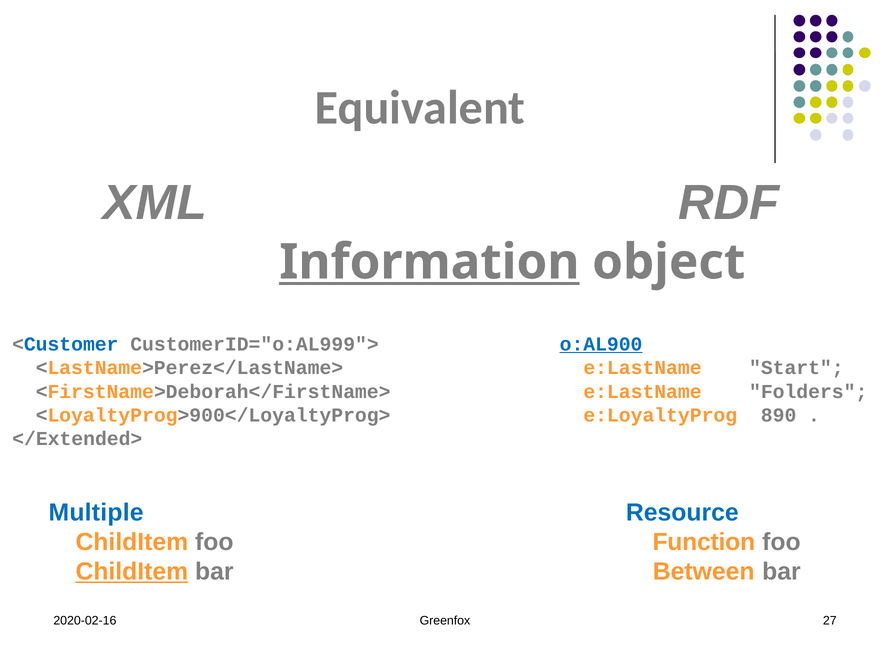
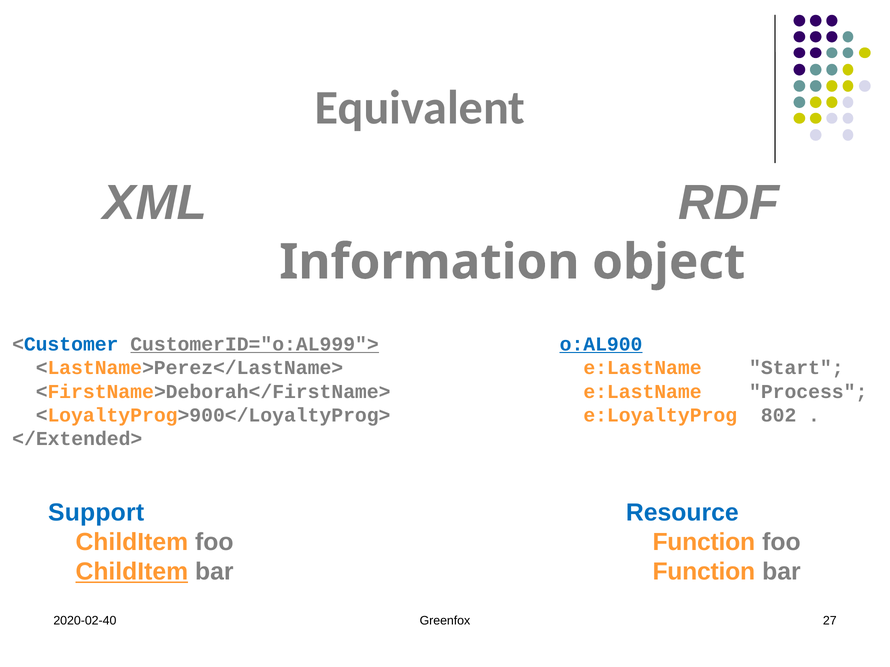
Information underline: present -> none
CustomerID="o:AL999"> underline: none -> present
Folders: Folders -> Process
890: 890 -> 802
Multiple: Multiple -> Support
bar Between: Between -> Function
2020-02-16: 2020-02-16 -> 2020-02-40
